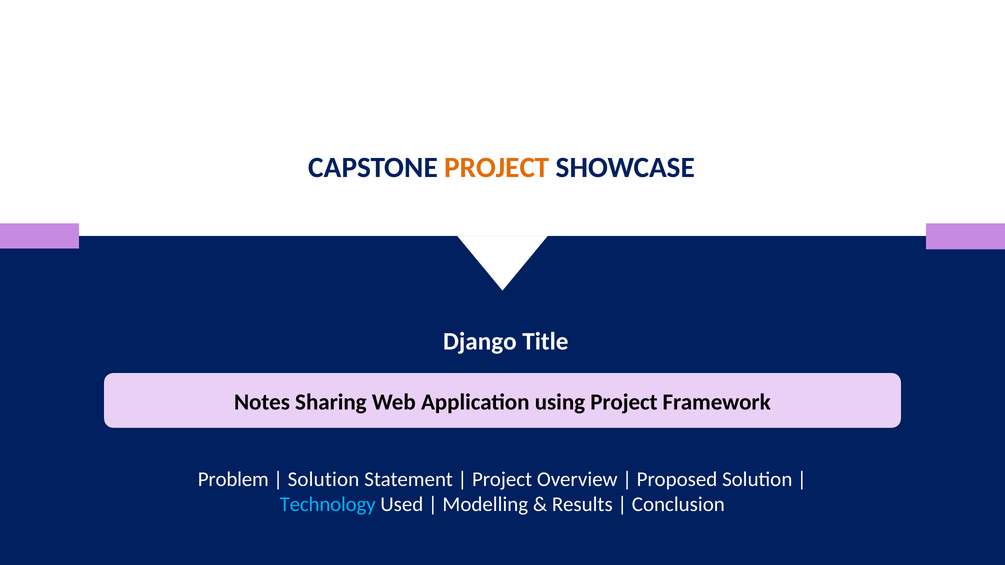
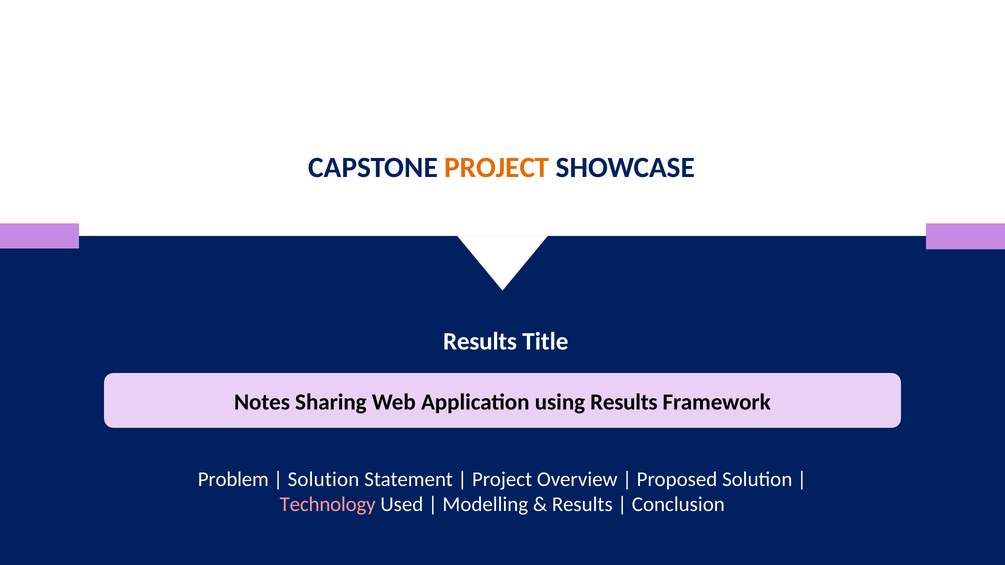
Django at (480, 342): Django -> Results
using Project: Project -> Results
Technology colour: light blue -> pink
